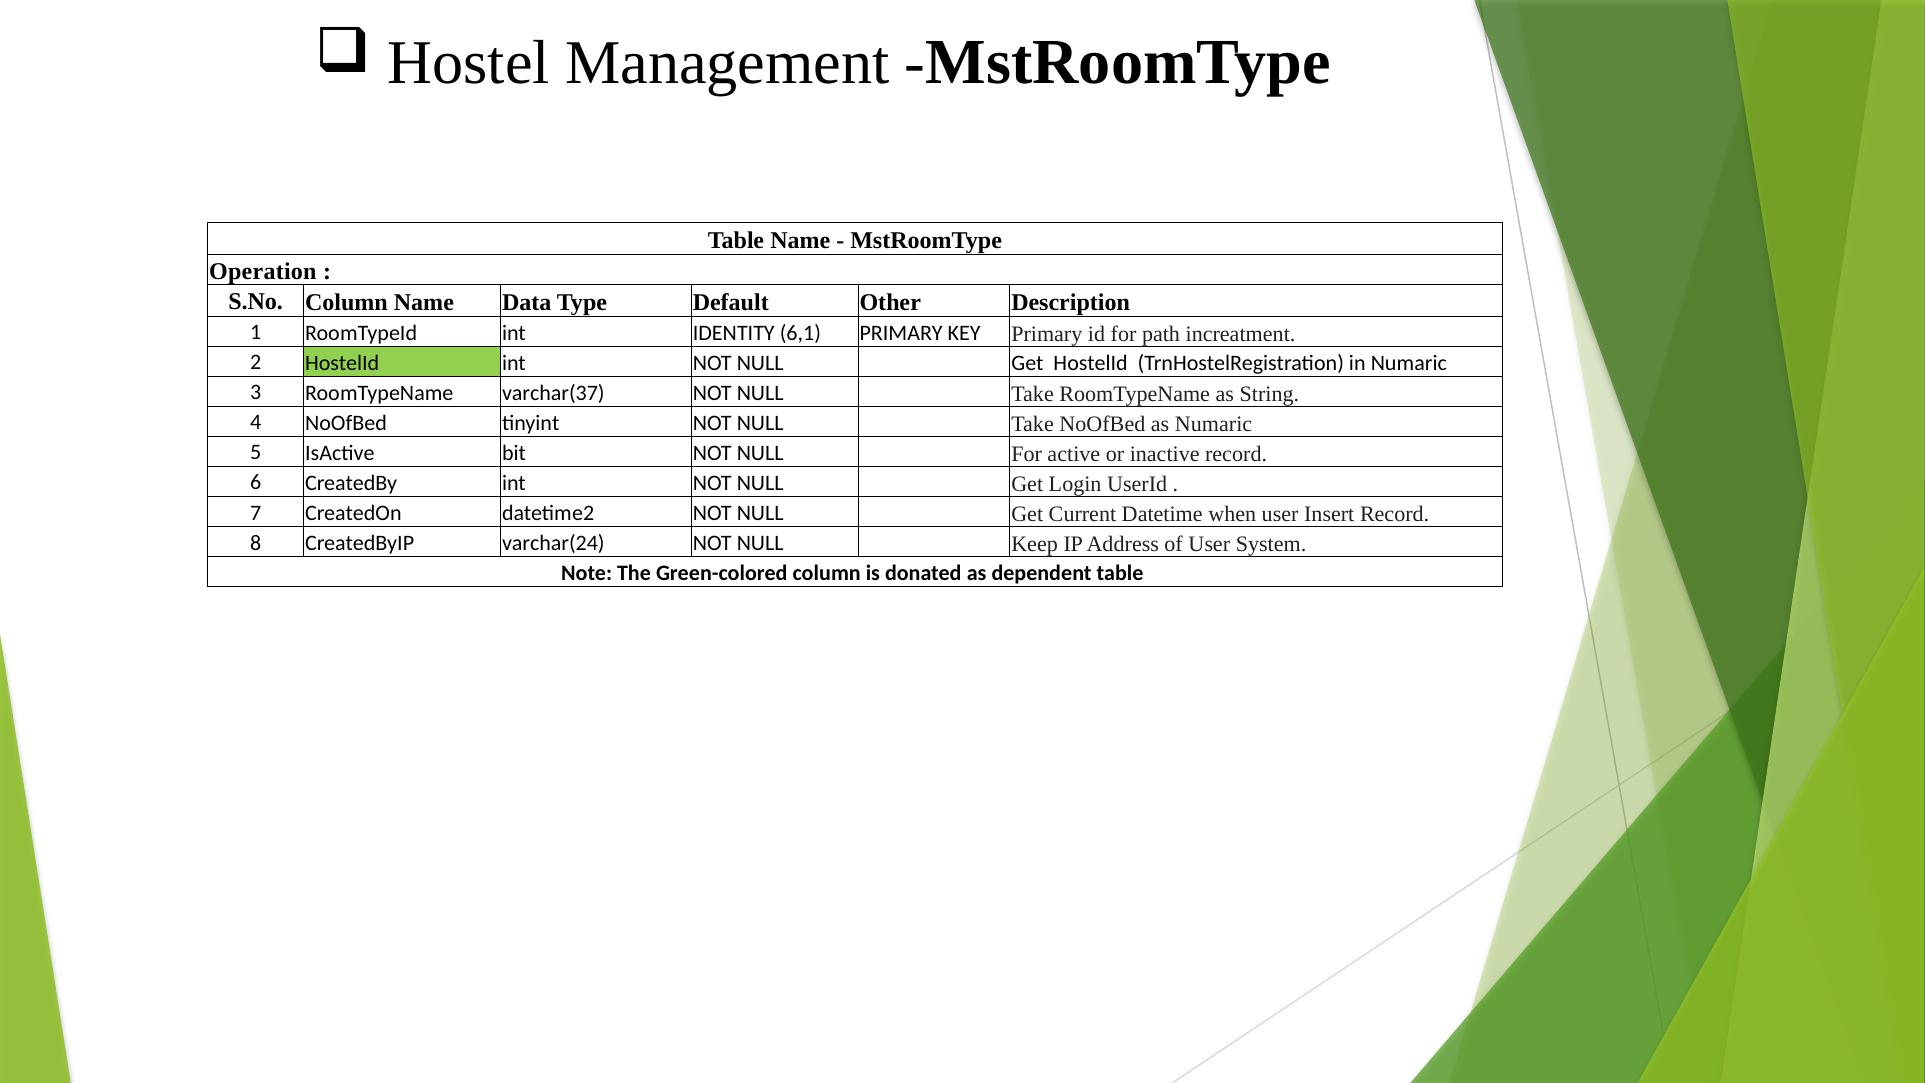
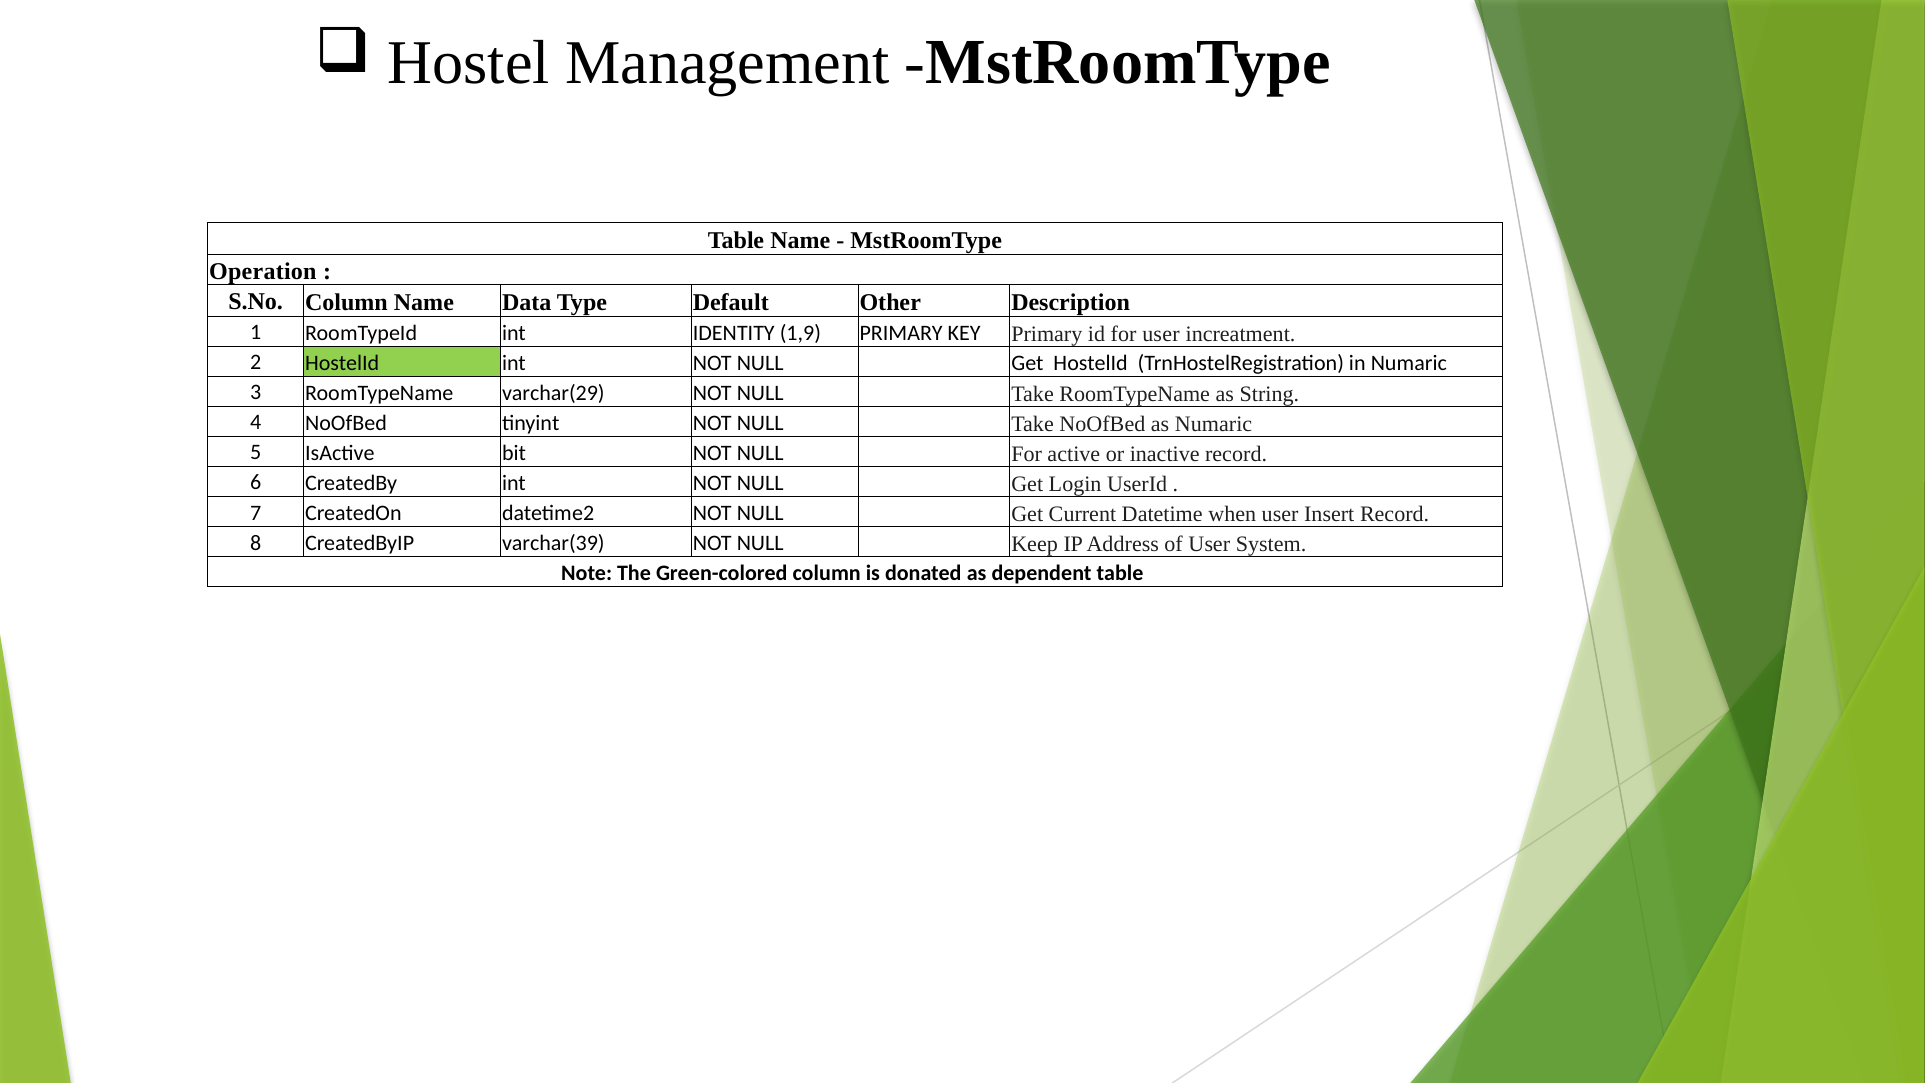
6,1: 6,1 -> 1,9
for path: path -> user
varchar(37: varchar(37 -> varchar(29
varchar(24: varchar(24 -> varchar(39
